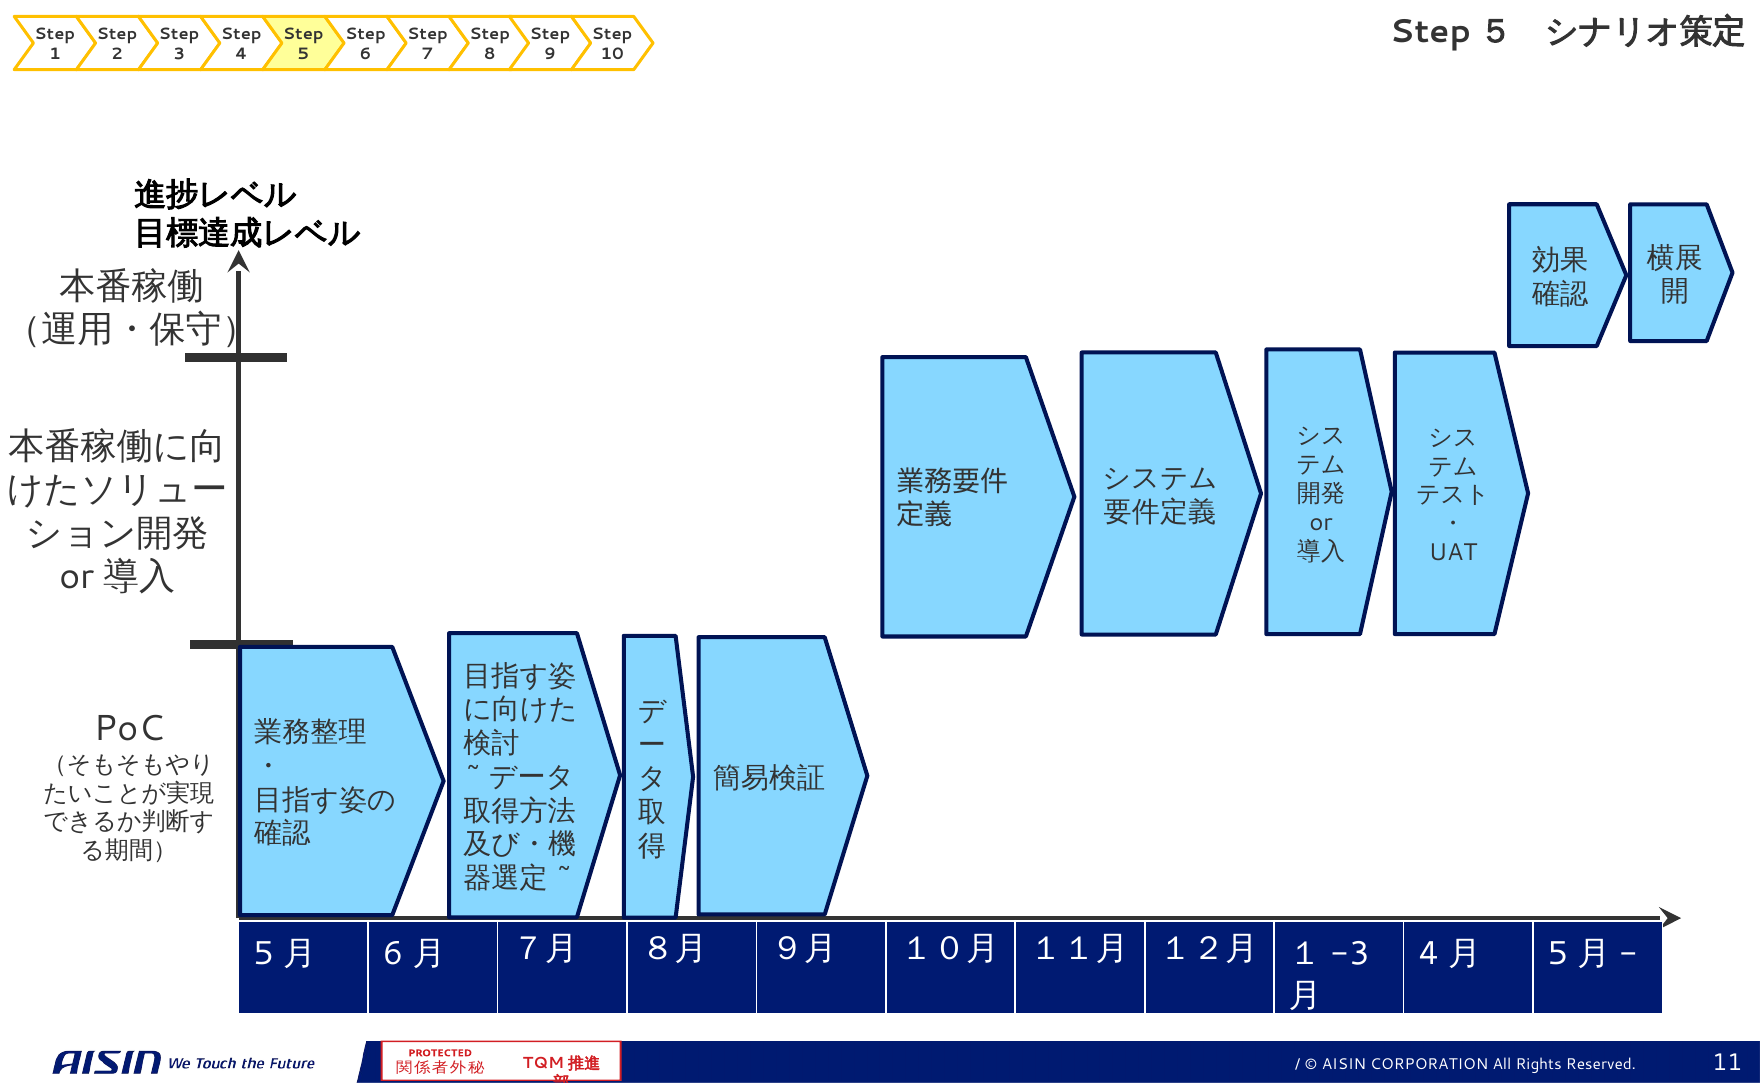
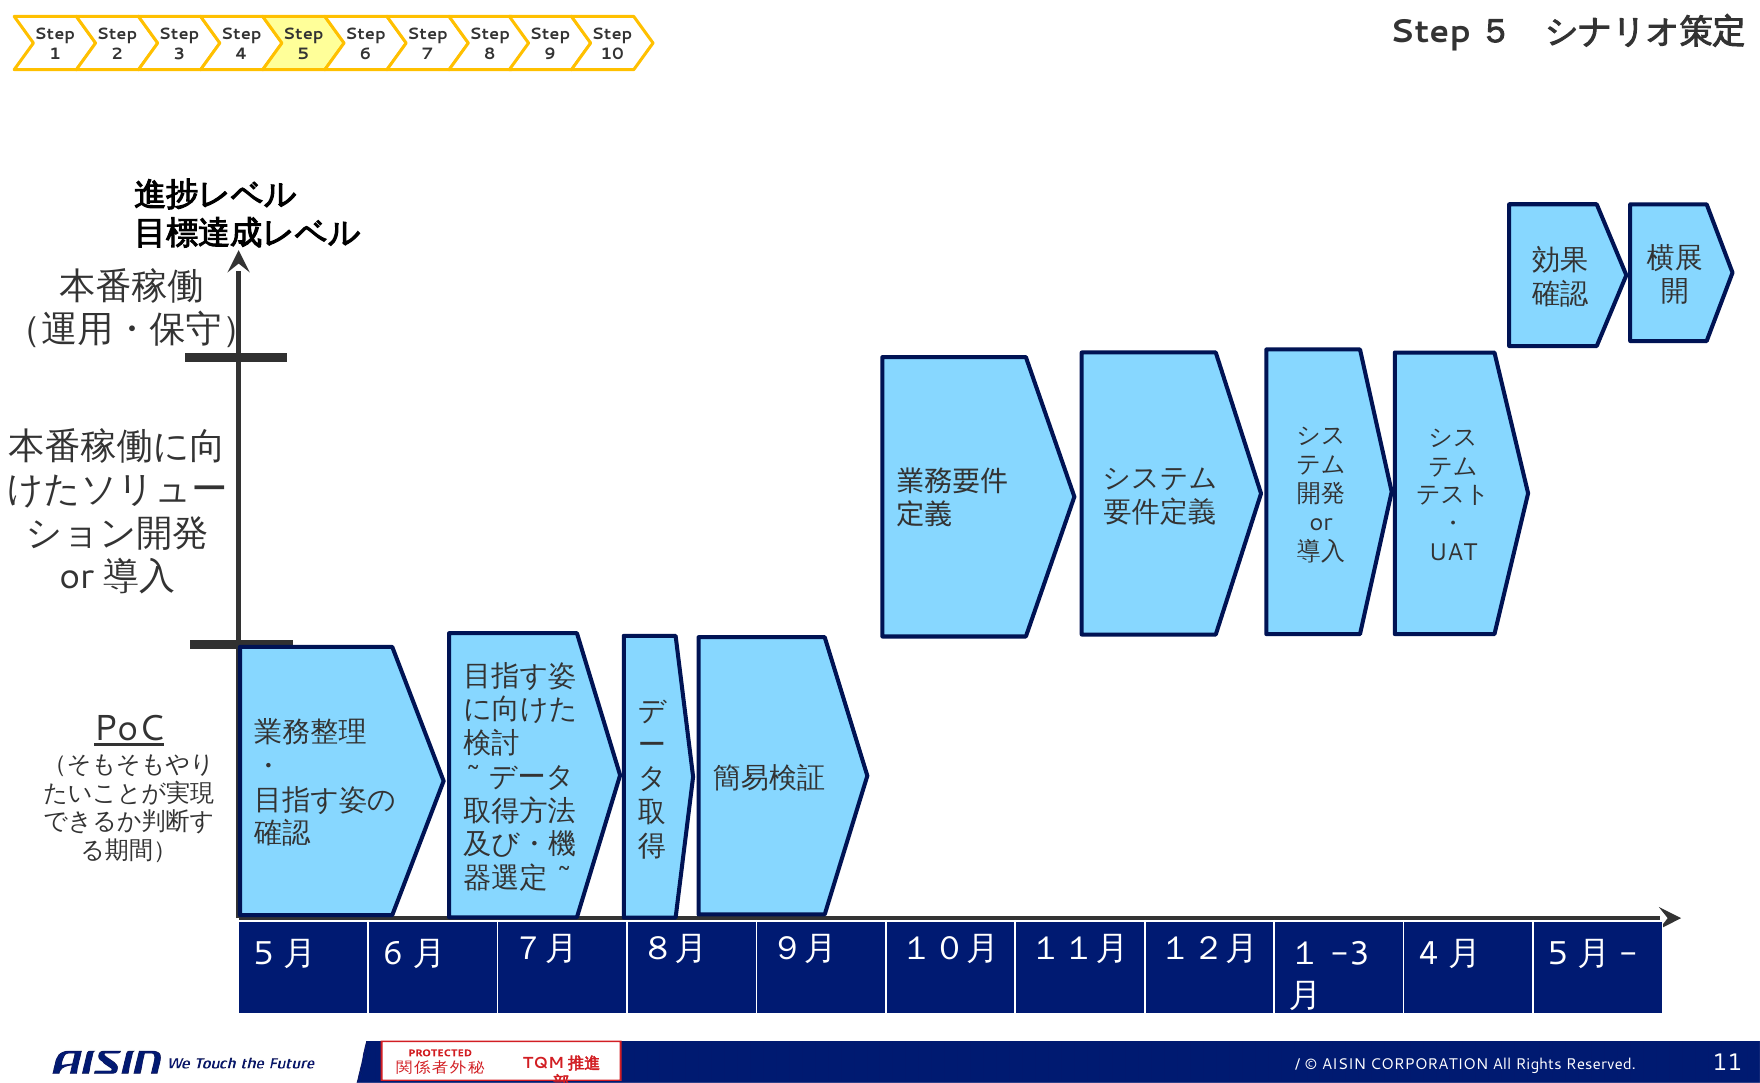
PoC underline: none -> present
